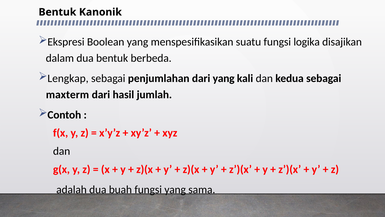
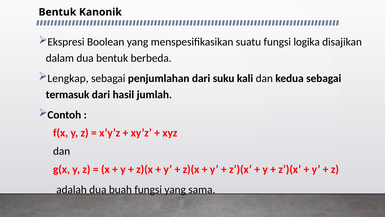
dari yang: yang -> suku
maxterm: maxterm -> termasuk
